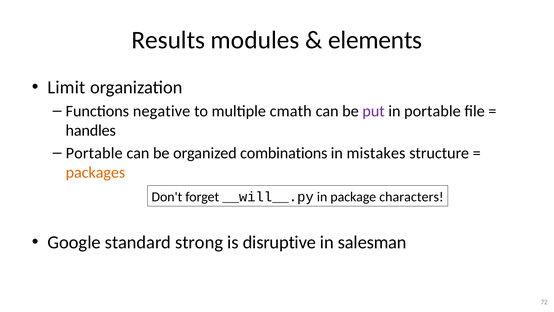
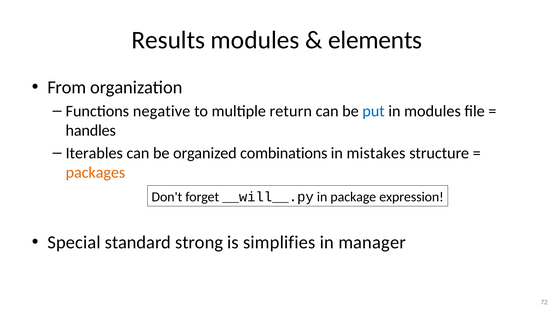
Limit: Limit -> From
cmath: cmath -> return
put colour: purple -> blue
in portable: portable -> modules
Portable at (94, 153): Portable -> Iterables
characters: characters -> expression
Google: Google -> Special
disruptive: disruptive -> simplifies
salesman: salesman -> manager
